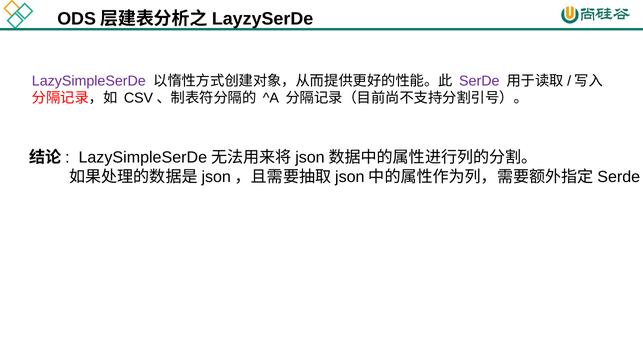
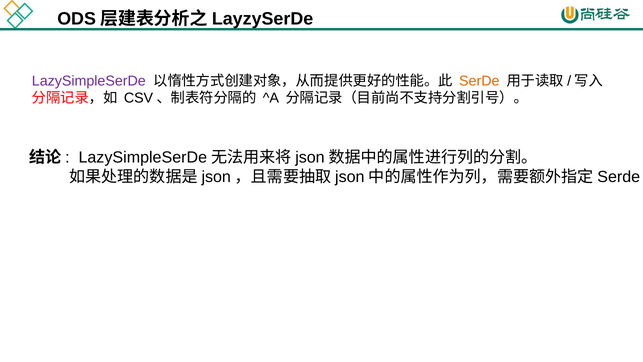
SerDe colour: purple -> orange
